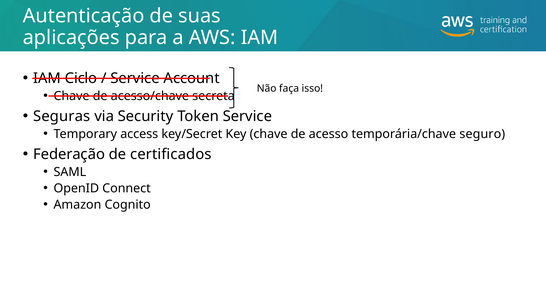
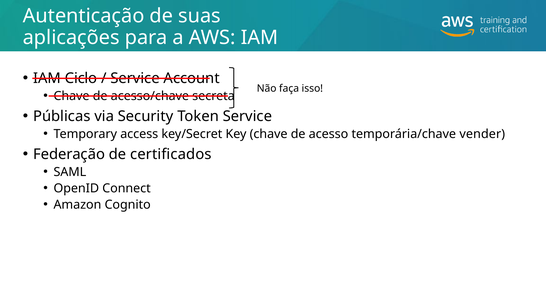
Seguras: Seguras -> Públicas
seguro: seguro -> vender
